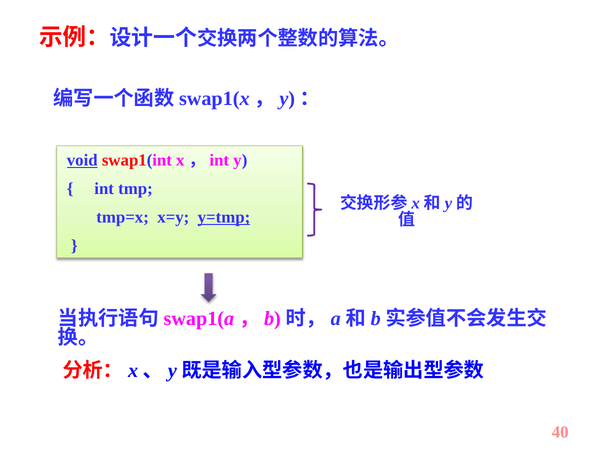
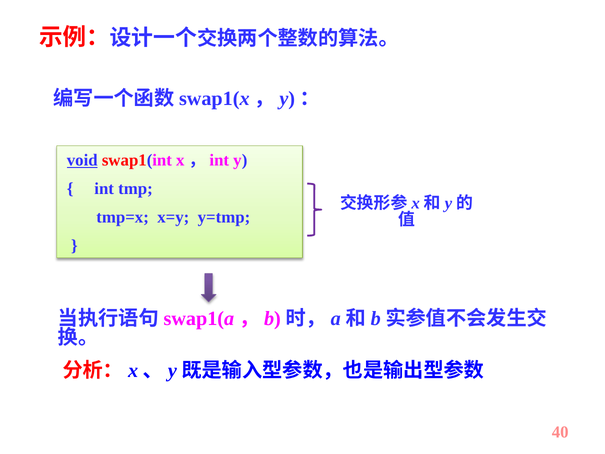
y=tmp underline: present -> none
